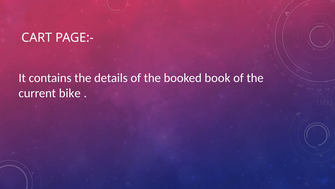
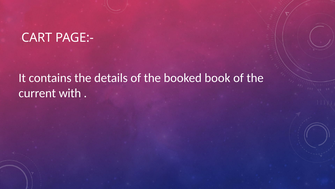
bike: bike -> with
